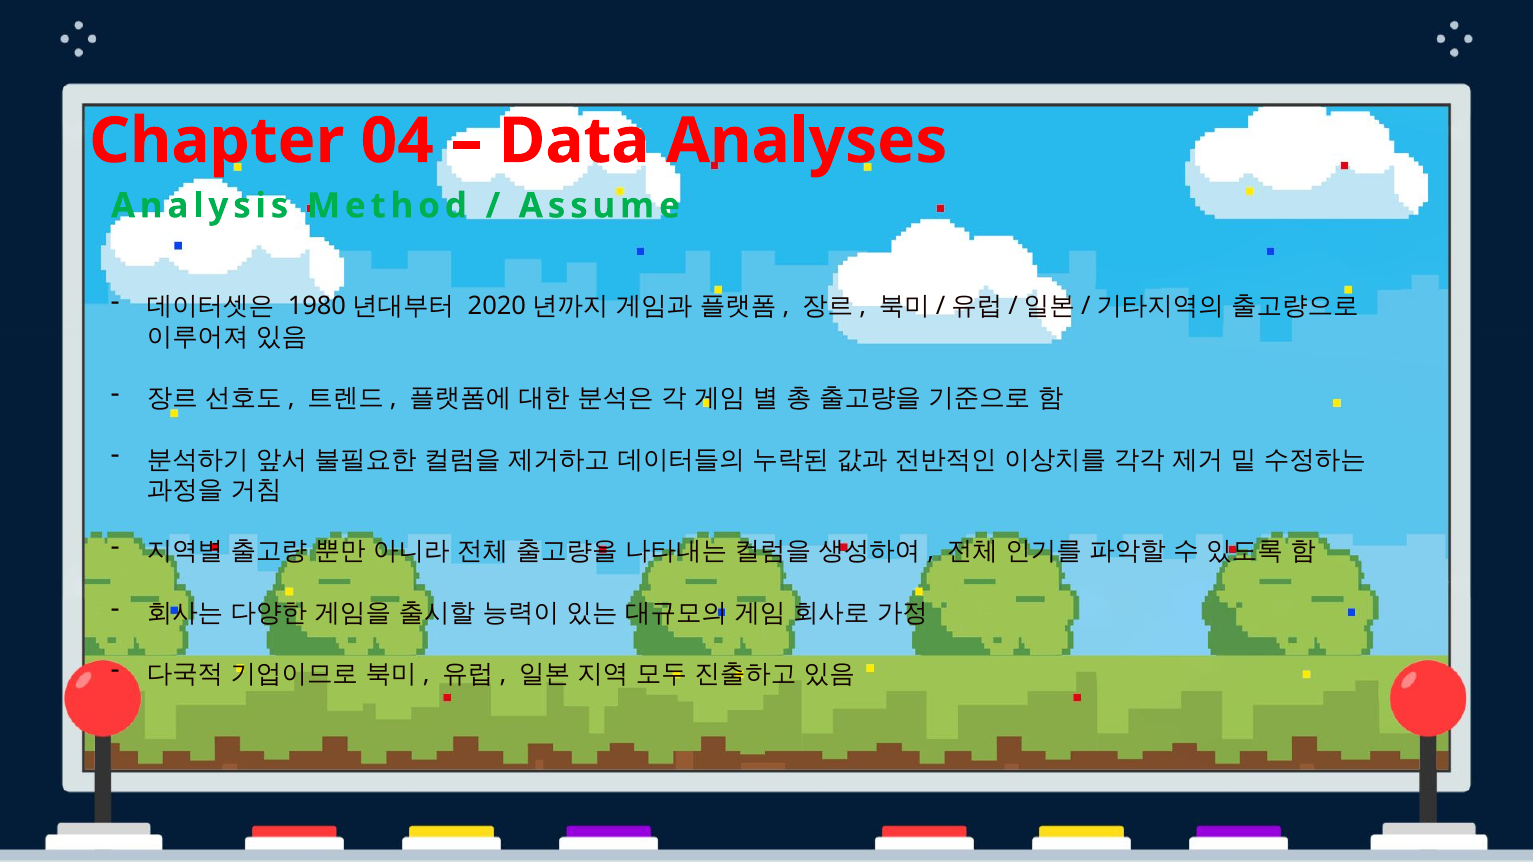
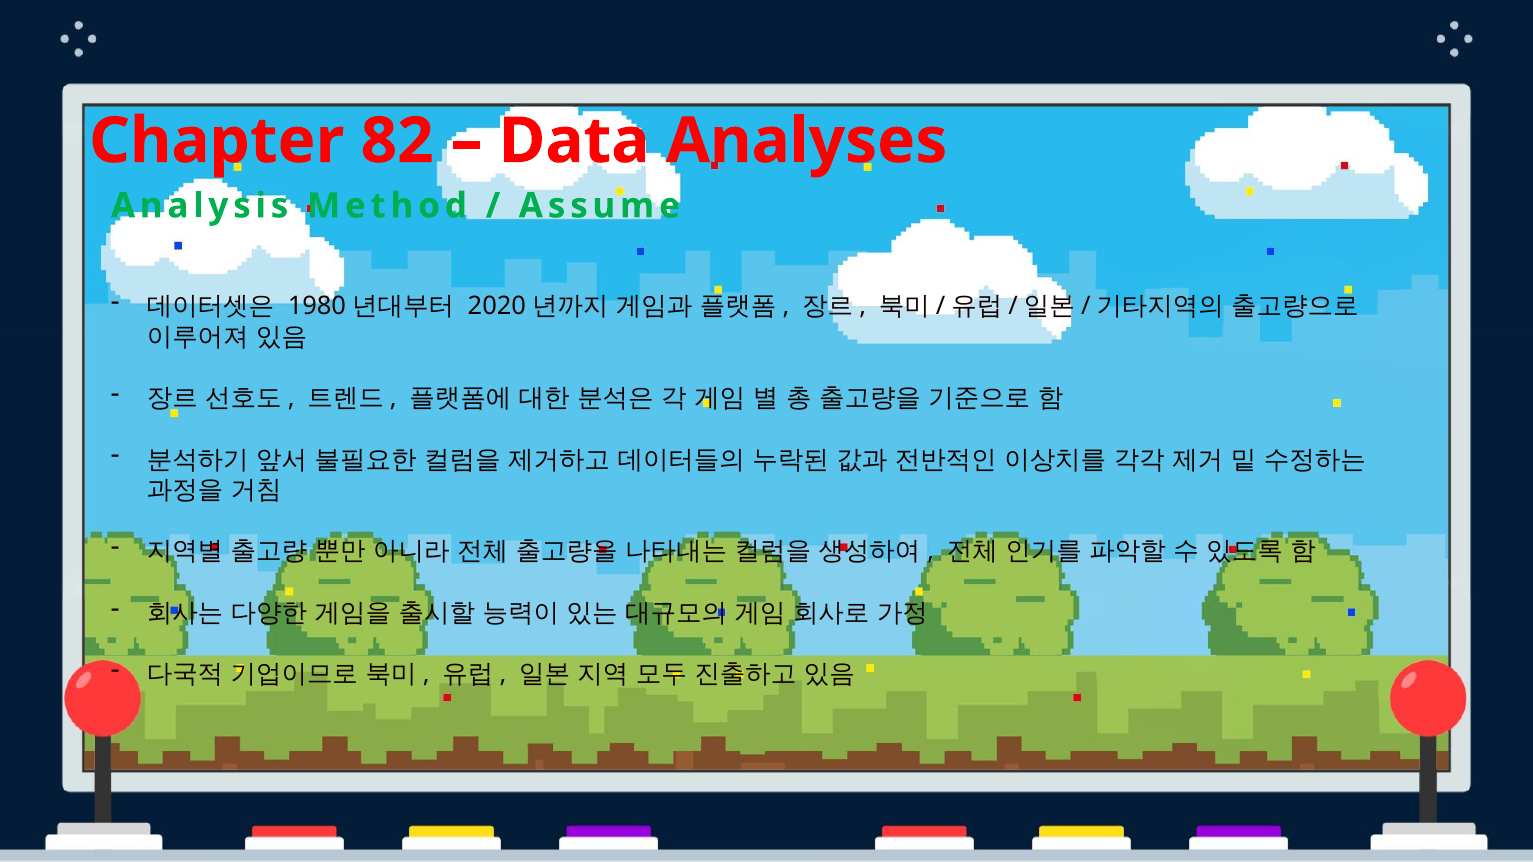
04: 04 -> 82
